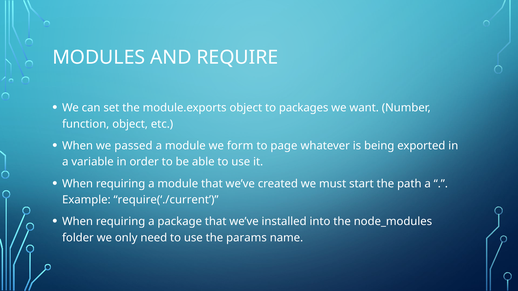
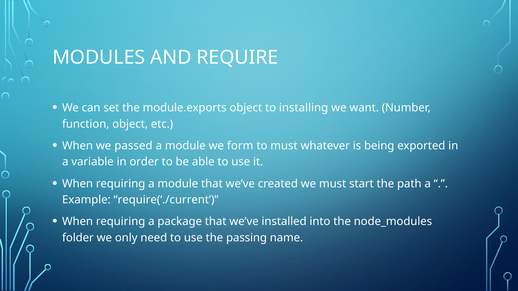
packages: packages -> installing
to page: page -> must
params: params -> passing
